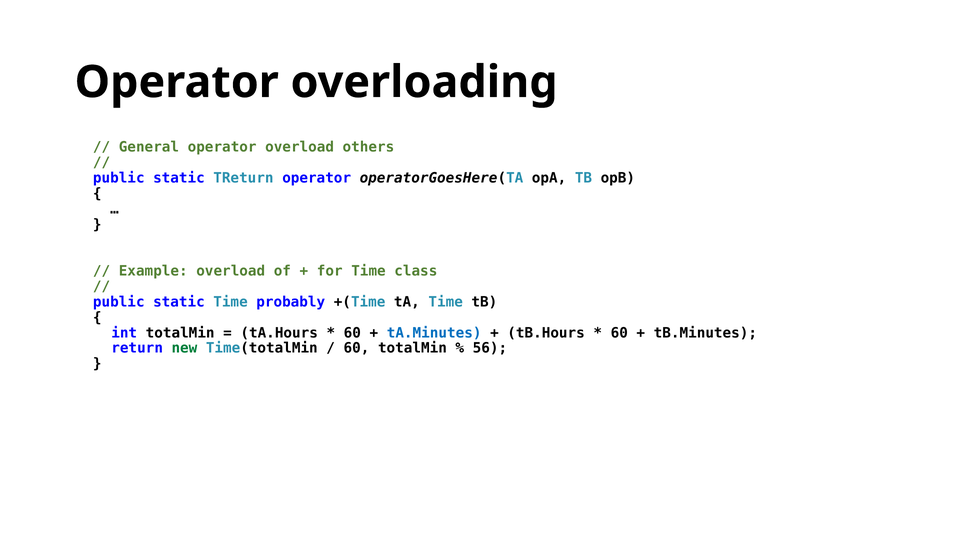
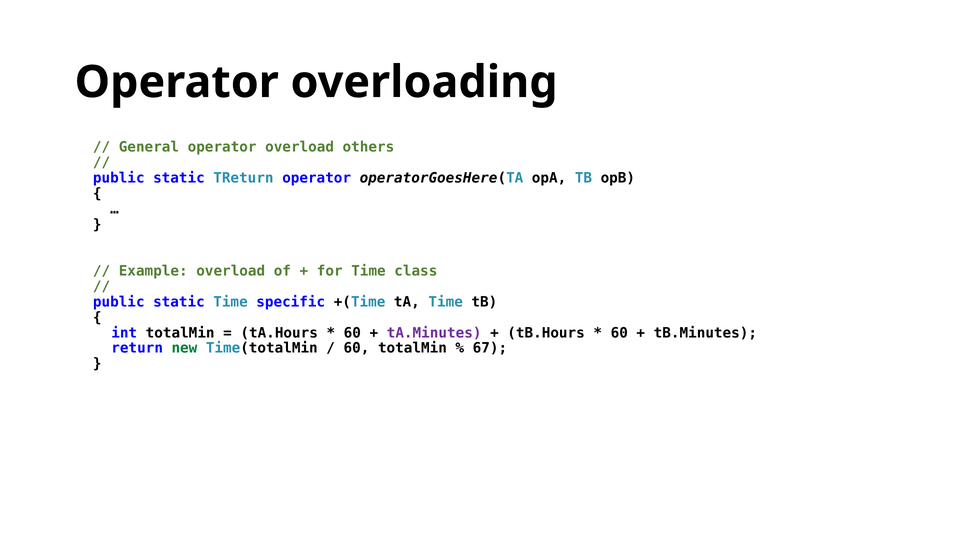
probably: probably -> specific
tA.Minutes colour: blue -> purple
56: 56 -> 67
